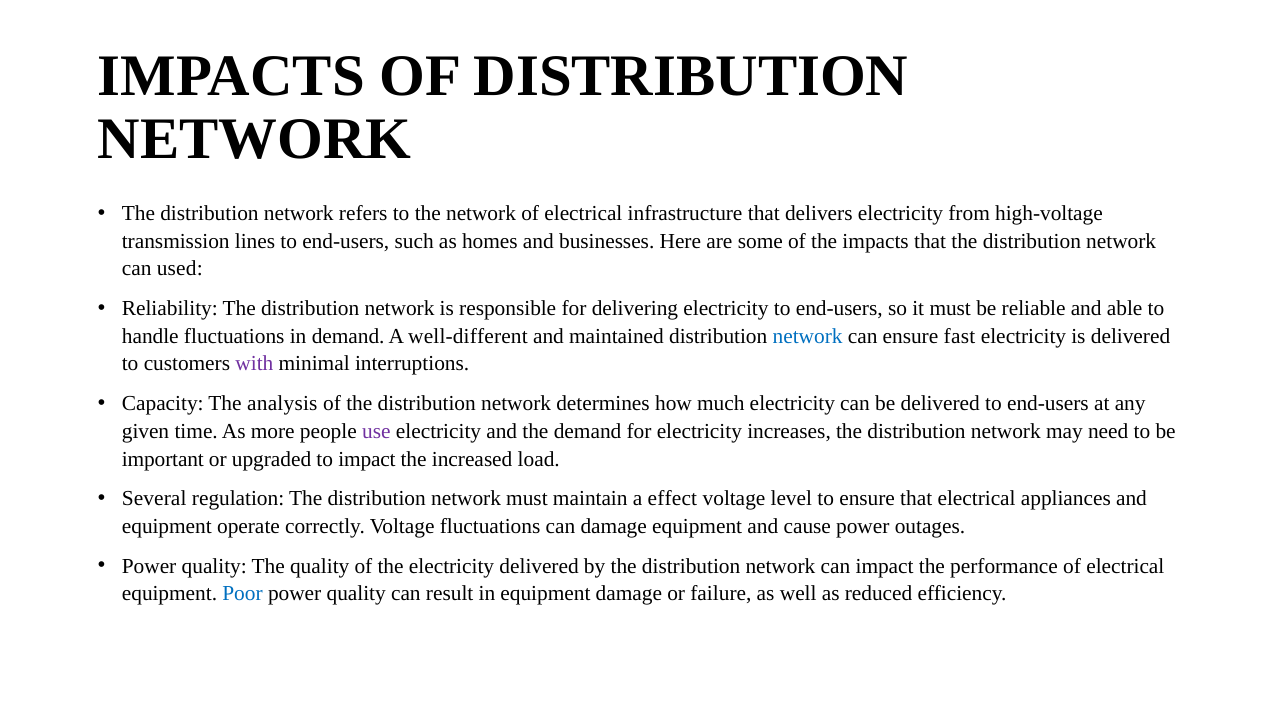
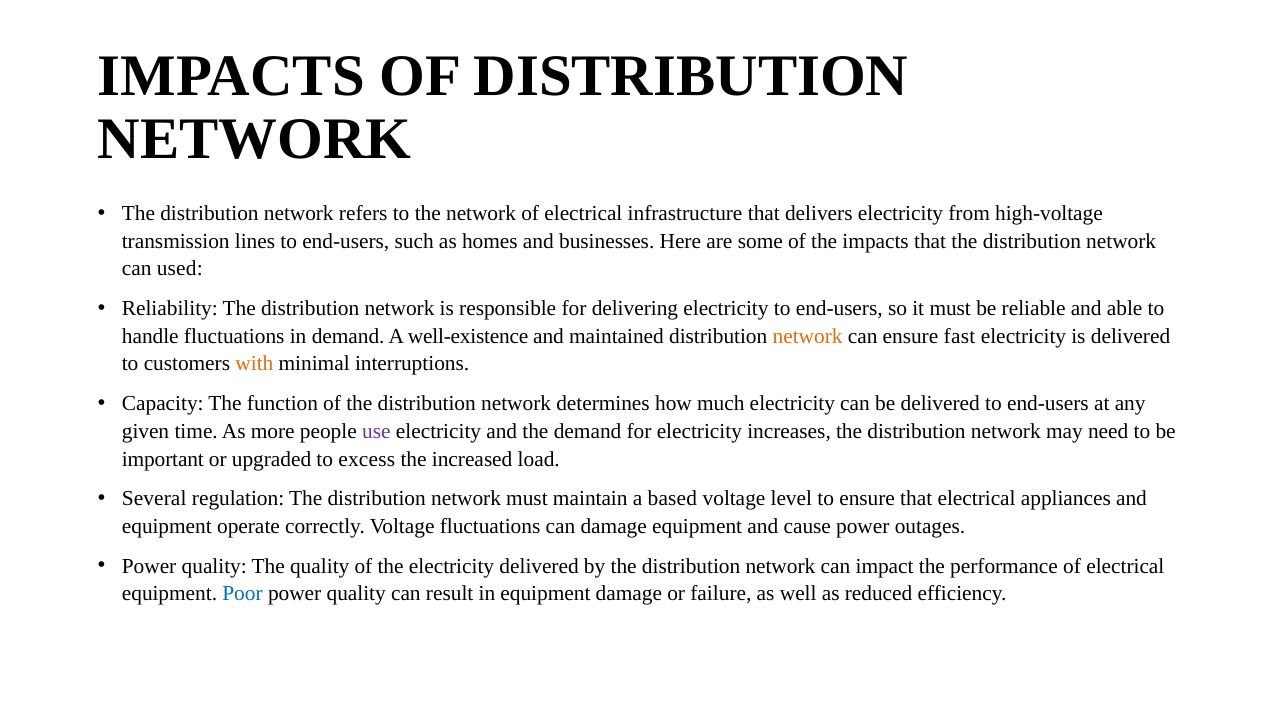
well-different: well-different -> well-existence
network at (808, 336) colour: blue -> orange
with colour: purple -> orange
analysis: analysis -> function
to impact: impact -> excess
effect: effect -> based
